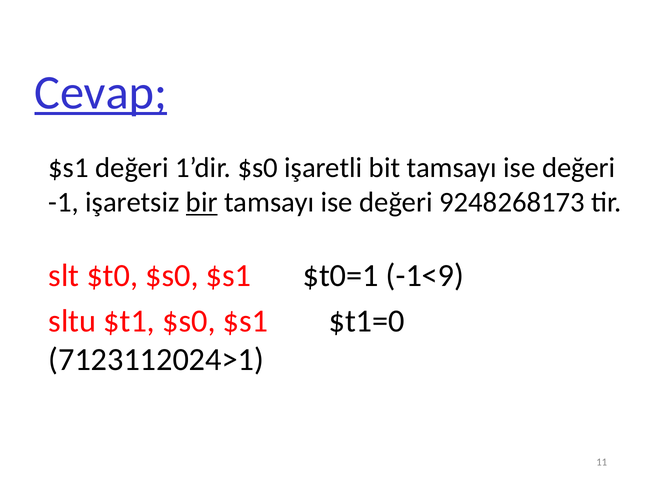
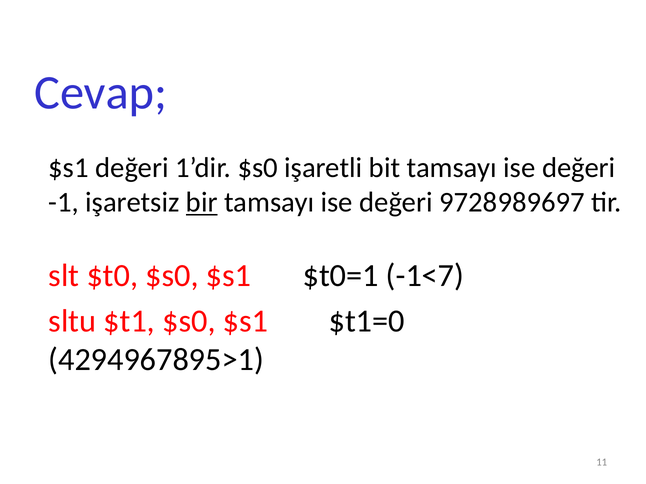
Cevap underline: present -> none
9248268173: 9248268173 -> 9728989697
-1<9: -1<9 -> -1<7
7123112024>1: 7123112024>1 -> 4294967895>1
